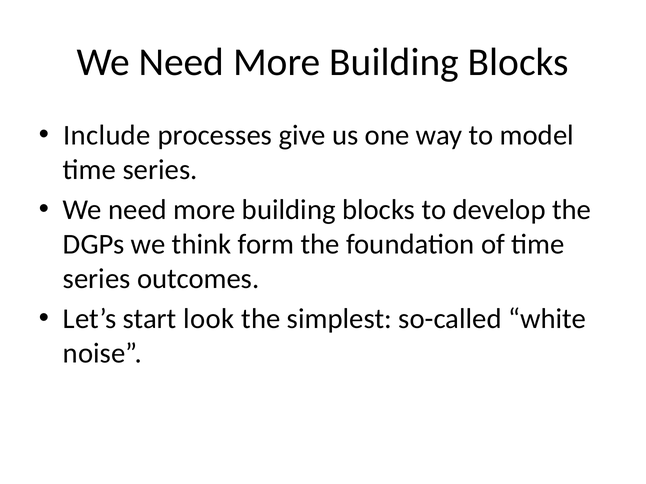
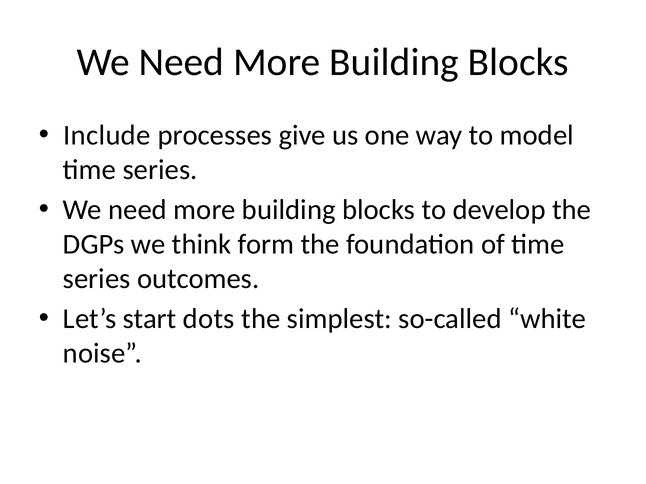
look: look -> dots
